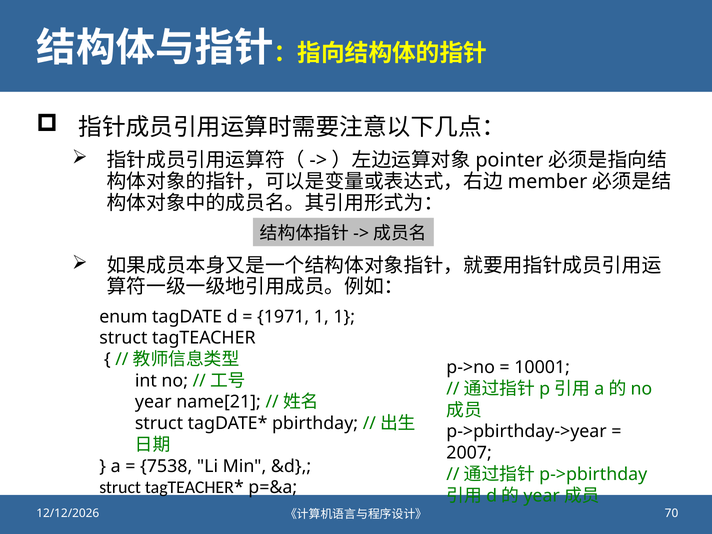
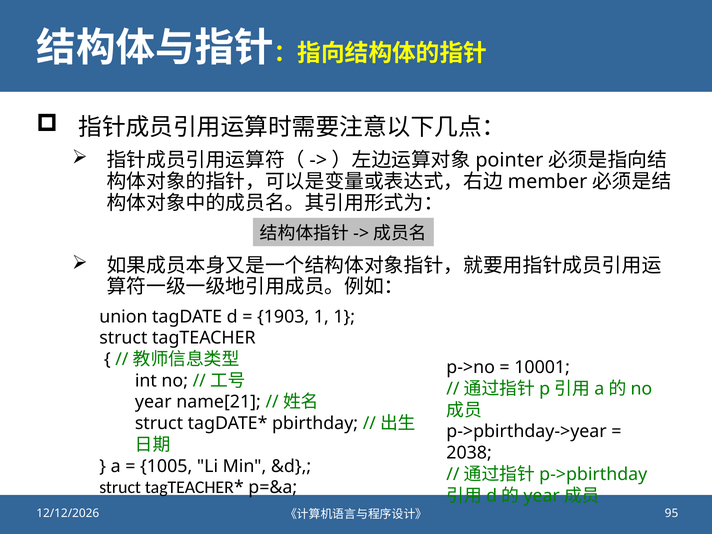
enum: enum -> union
1971: 1971 -> 1903
2007: 2007 -> 2038
7538: 7538 -> 1005
70: 70 -> 95
